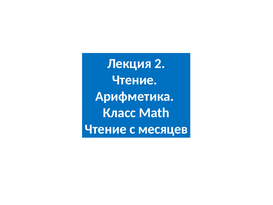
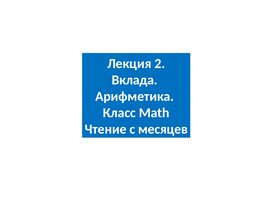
Чтение at (135, 80): Чтение -> Вклада
